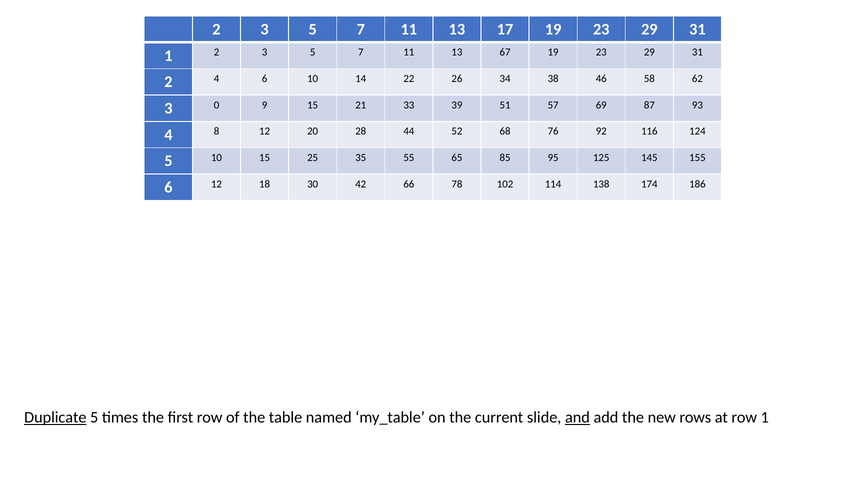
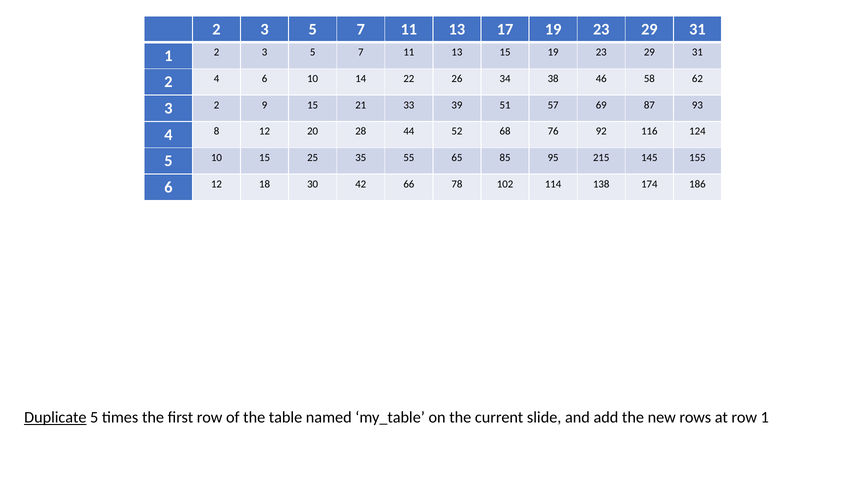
13 67: 67 -> 15
3 0: 0 -> 2
125: 125 -> 215
and underline: present -> none
